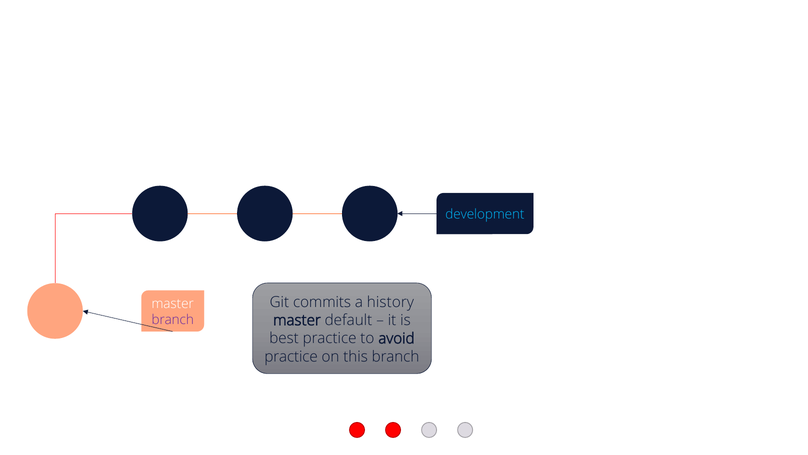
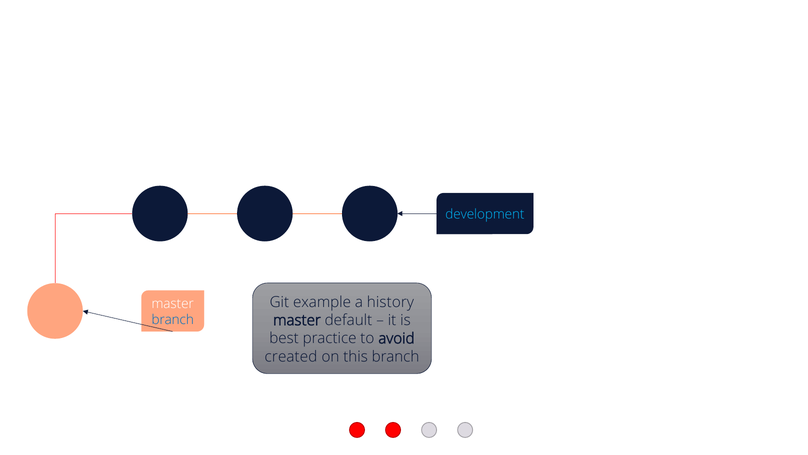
commits: commits -> example
branch at (173, 320) colour: purple -> blue
practice at (291, 356): practice -> created
